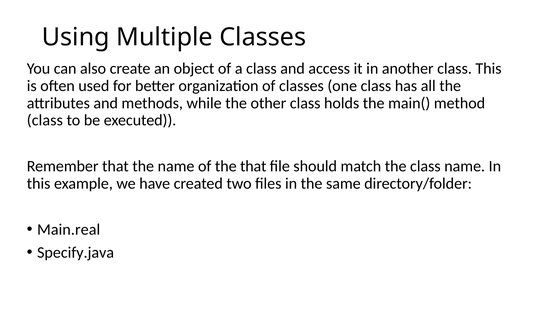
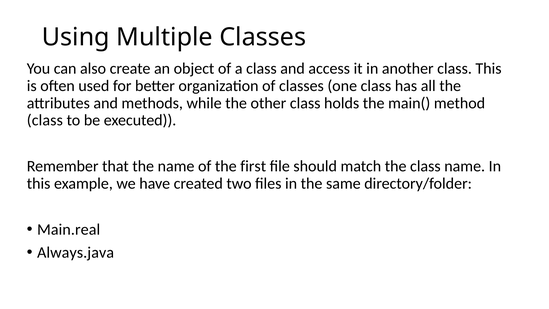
the that: that -> first
Specify.java: Specify.java -> Always.java
